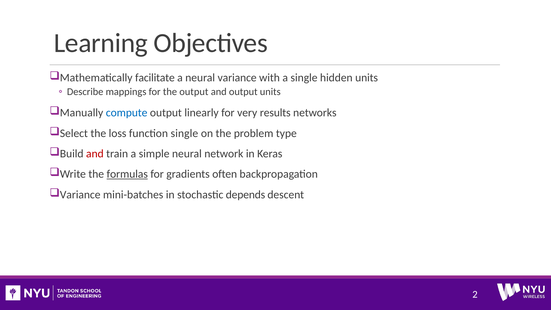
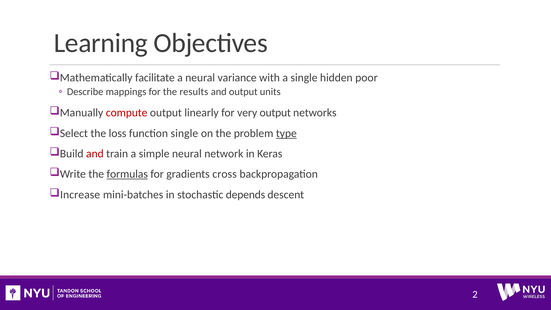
hidden units: units -> poor
the output: output -> results
compute colour: blue -> red
very results: results -> output
type underline: none -> present
often: often -> cross
Variance at (80, 195): Variance -> Increase
